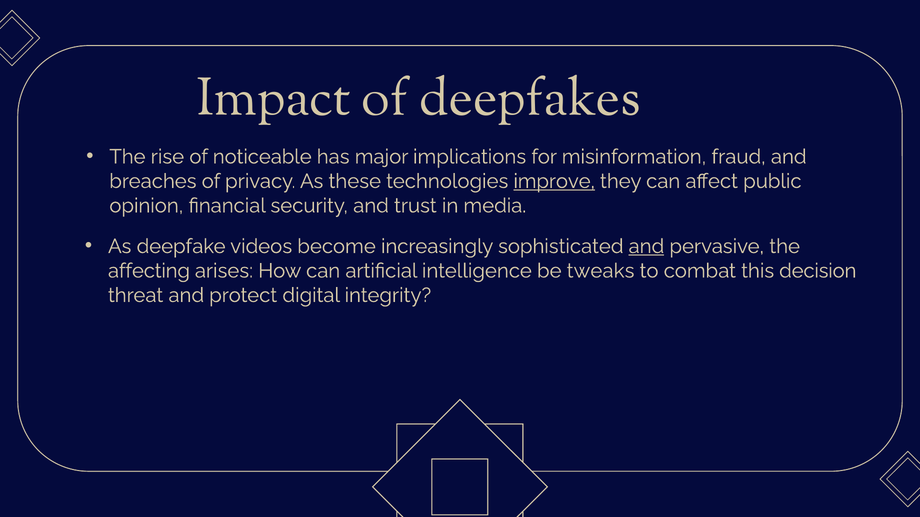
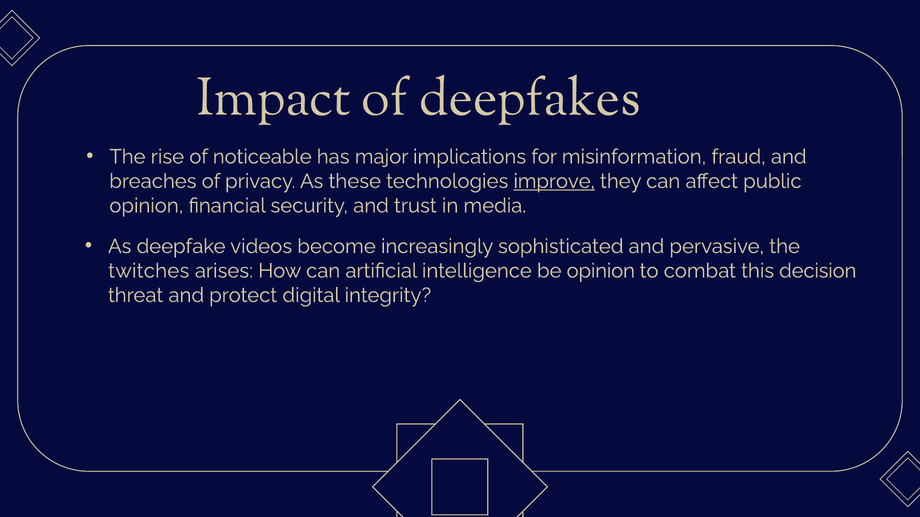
and at (646, 247) underline: present -> none
affecting: affecting -> twitches
be tweaks: tweaks -> opinion
